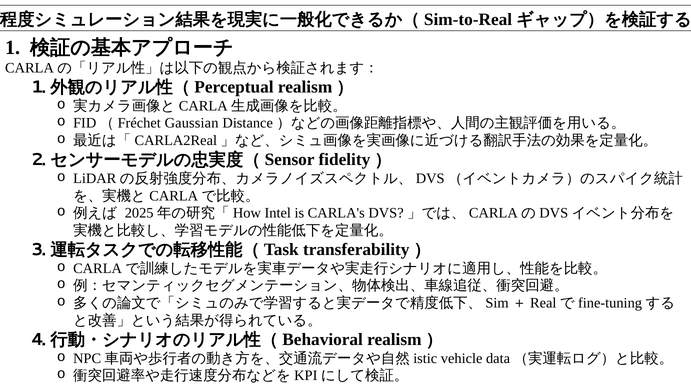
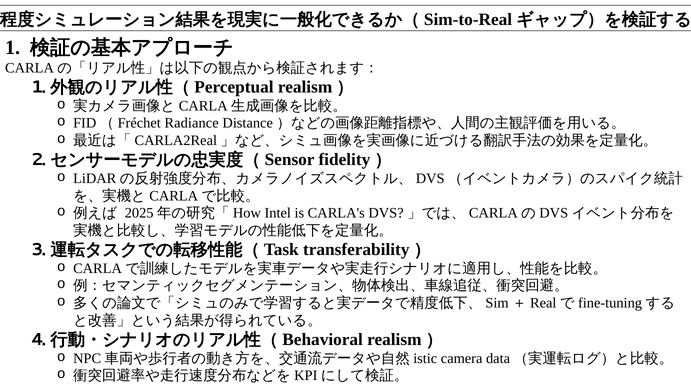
Gaussian: Gaussian -> Radiance
vehicle: vehicle -> camera
